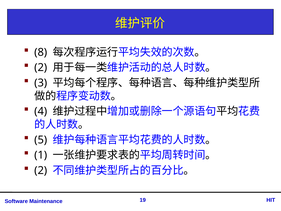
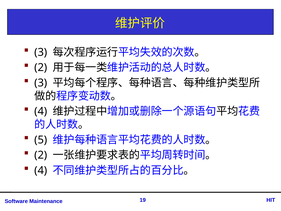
8 at (41, 52): 8 -> 3
1 at (41, 155): 1 -> 2
2 at (41, 170): 2 -> 4
